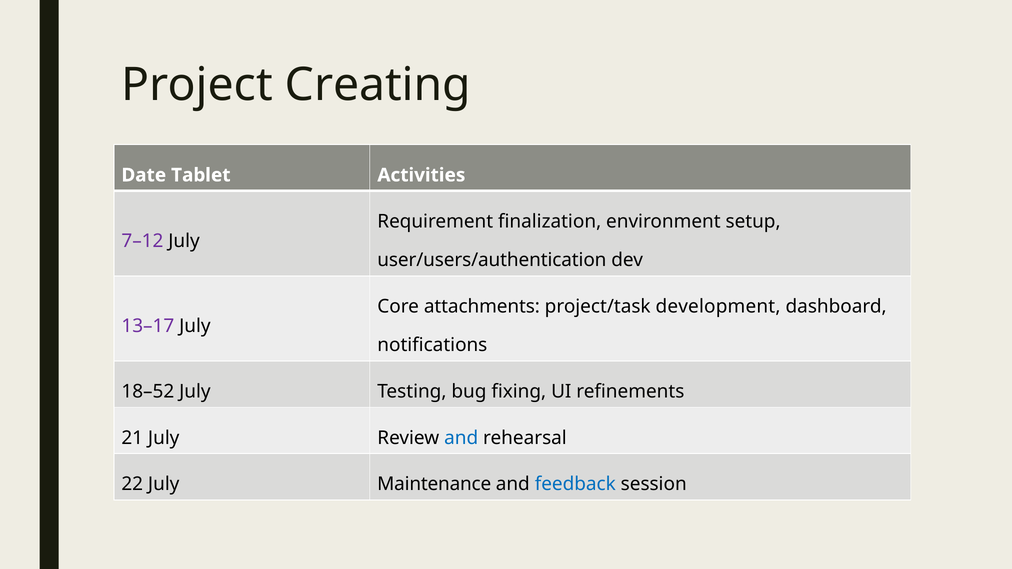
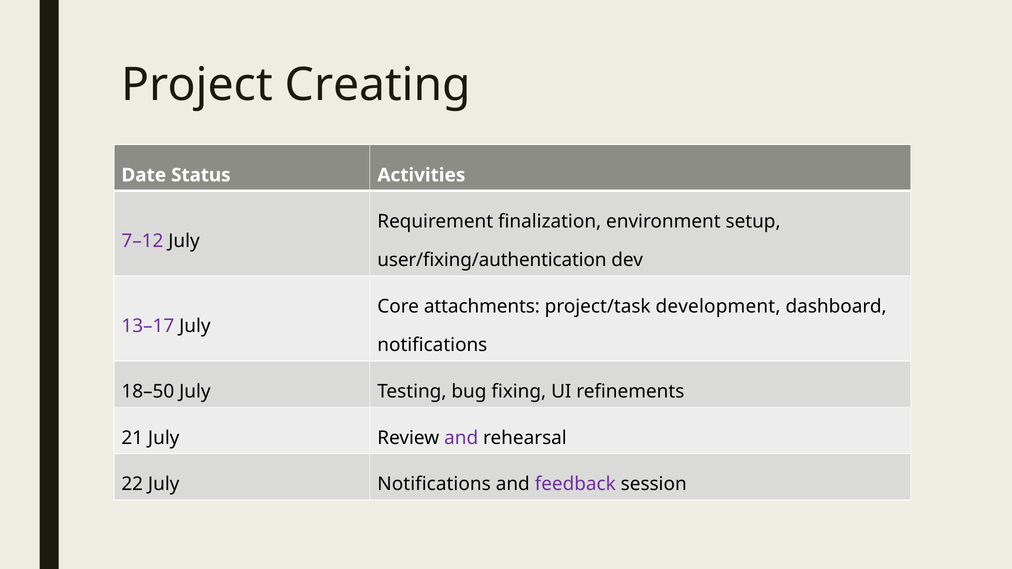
Tablet: Tablet -> Status
user/users/authentication: user/users/authentication -> user/fixing/authentication
18–52: 18–52 -> 18–50
and at (461, 438) colour: blue -> purple
July Maintenance: Maintenance -> Notifications
feedback colour: blue -> purple
